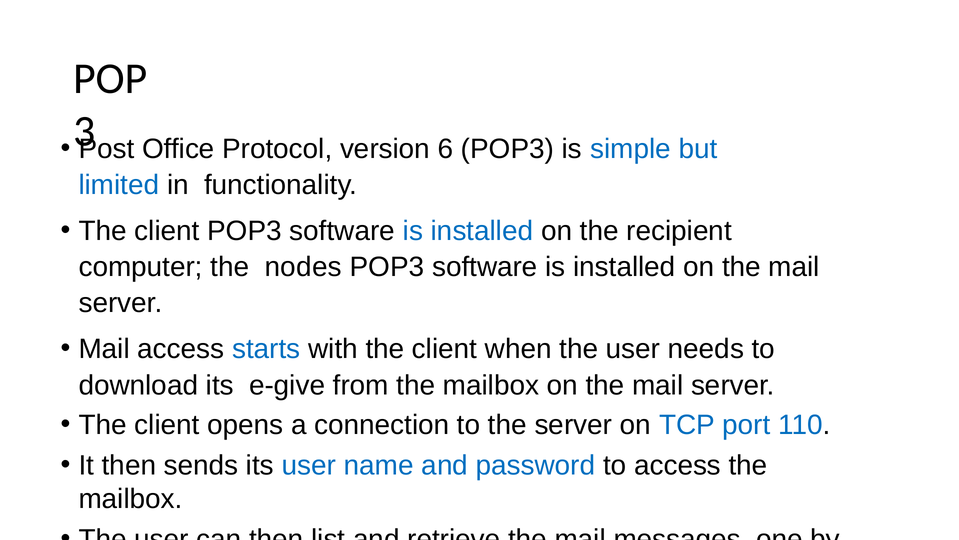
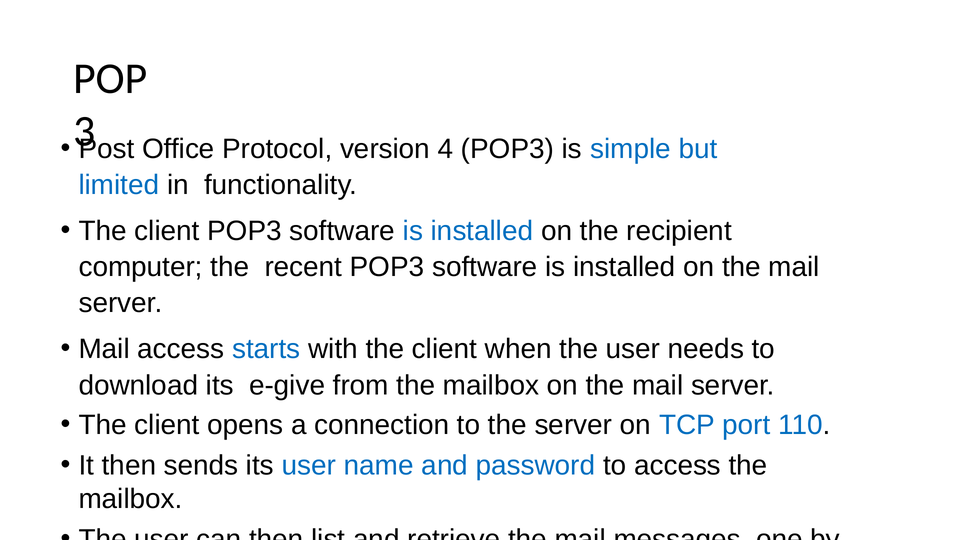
6: 6 -> 4
nodes: nodes -> recent
